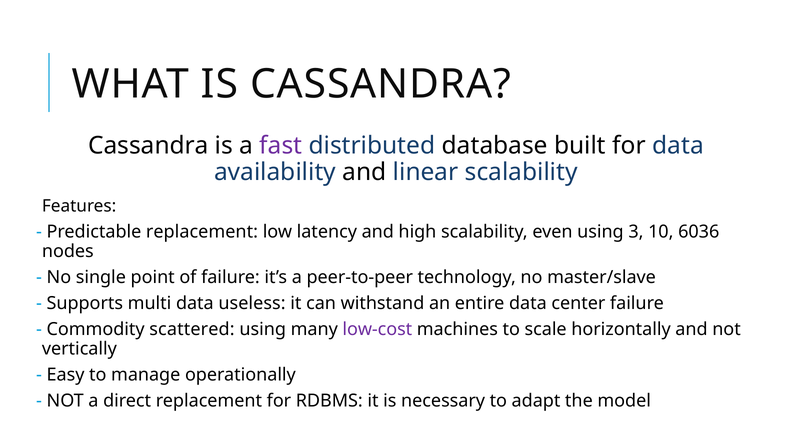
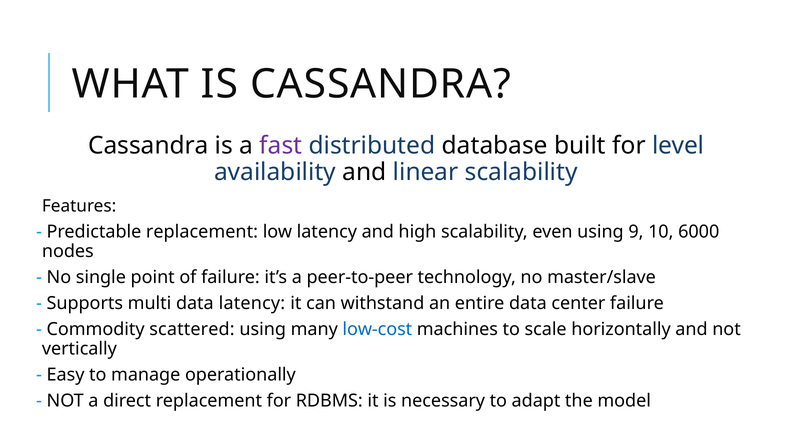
for data: data -> level
3: 3 -> 9
6036: 6036 -> 6000
data useless: useless -> latency
low-cost colour: purple -> blue
